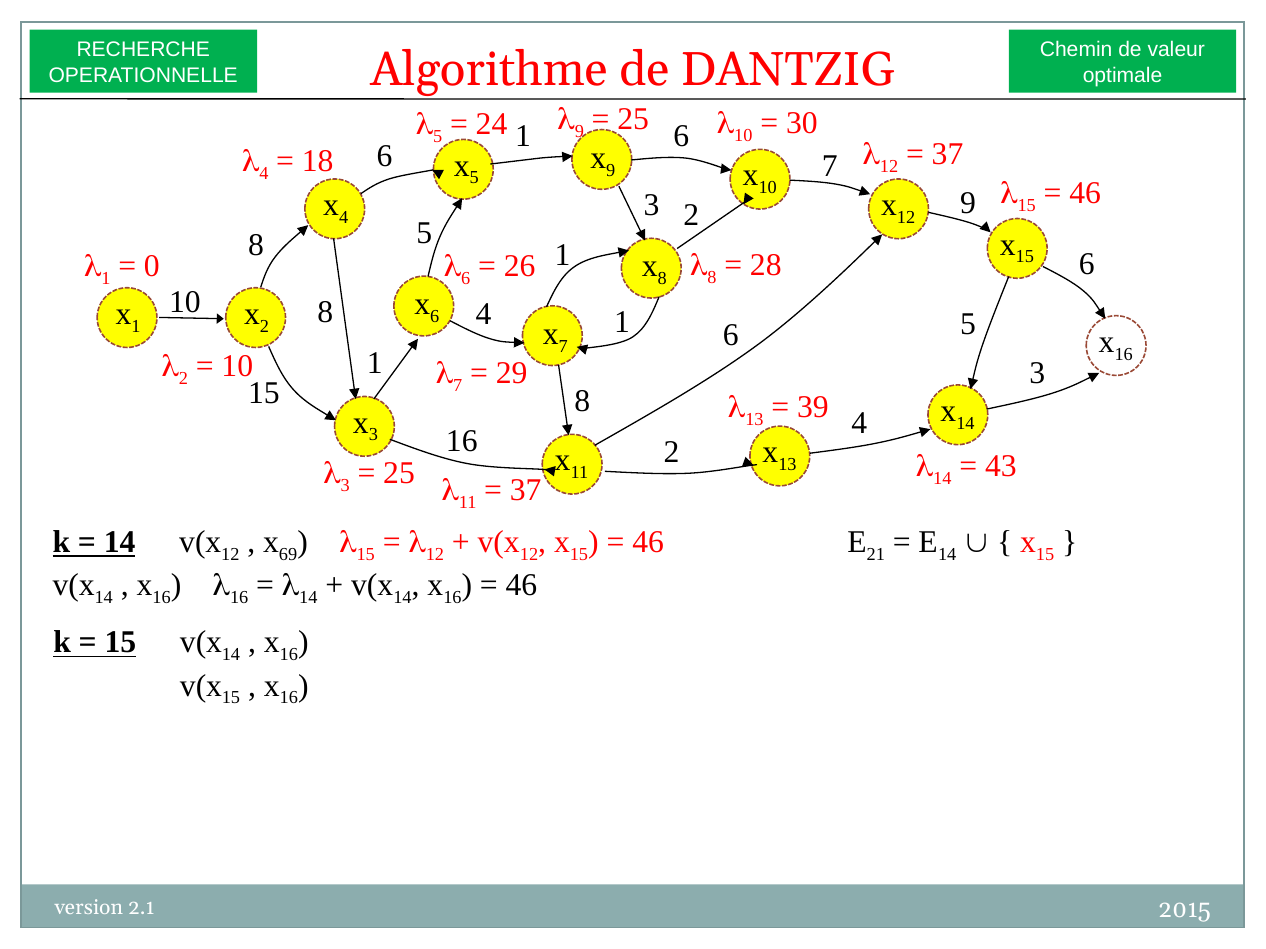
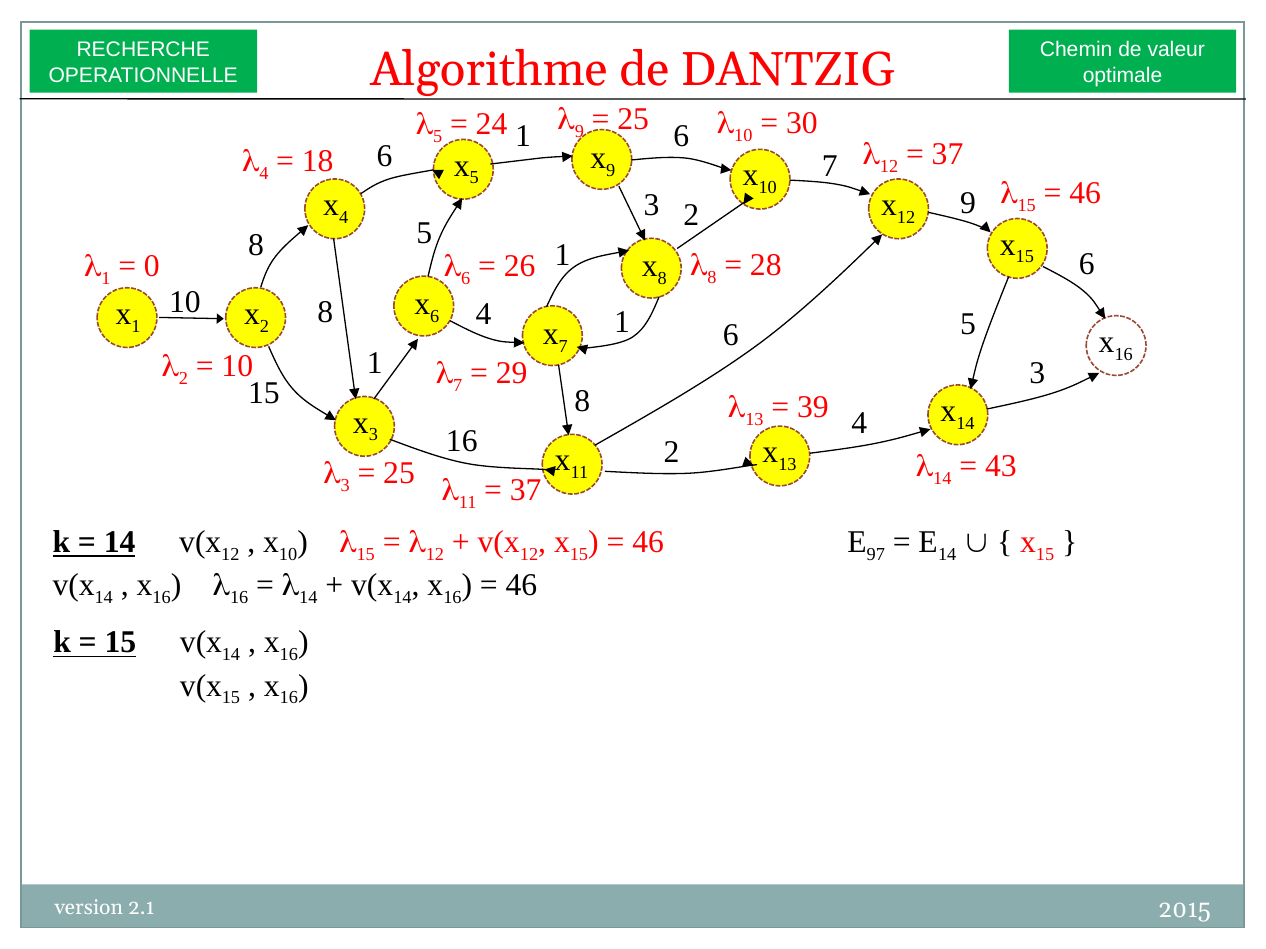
69 at (288, 555): 69 -> 10
21: 21 -> 97
